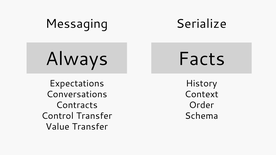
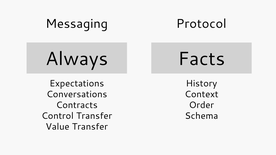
Serialize: Serialize -> Protocol
